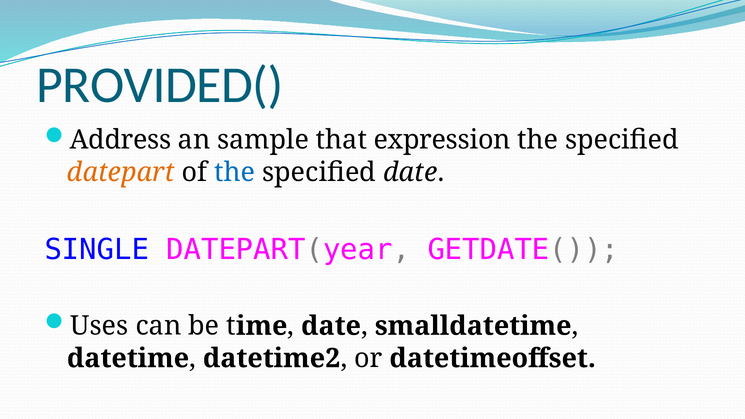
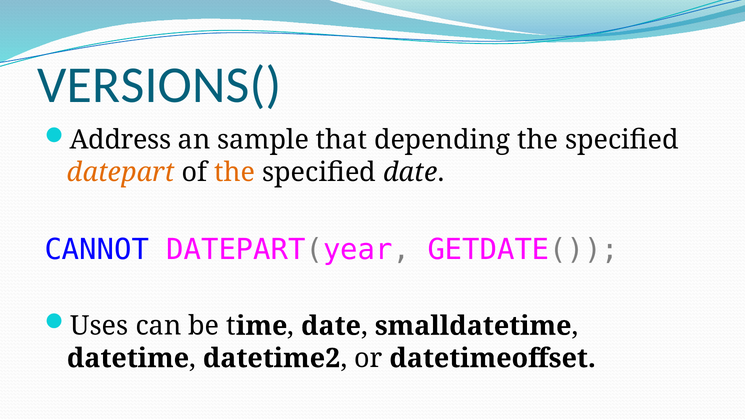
PROVIDED(: PROVIDED( -> VERSIONS(
expression: expression -> depending
the at (235, 172) colour: blue -> orange
SINGLE: SINGLE -> CANNOT
